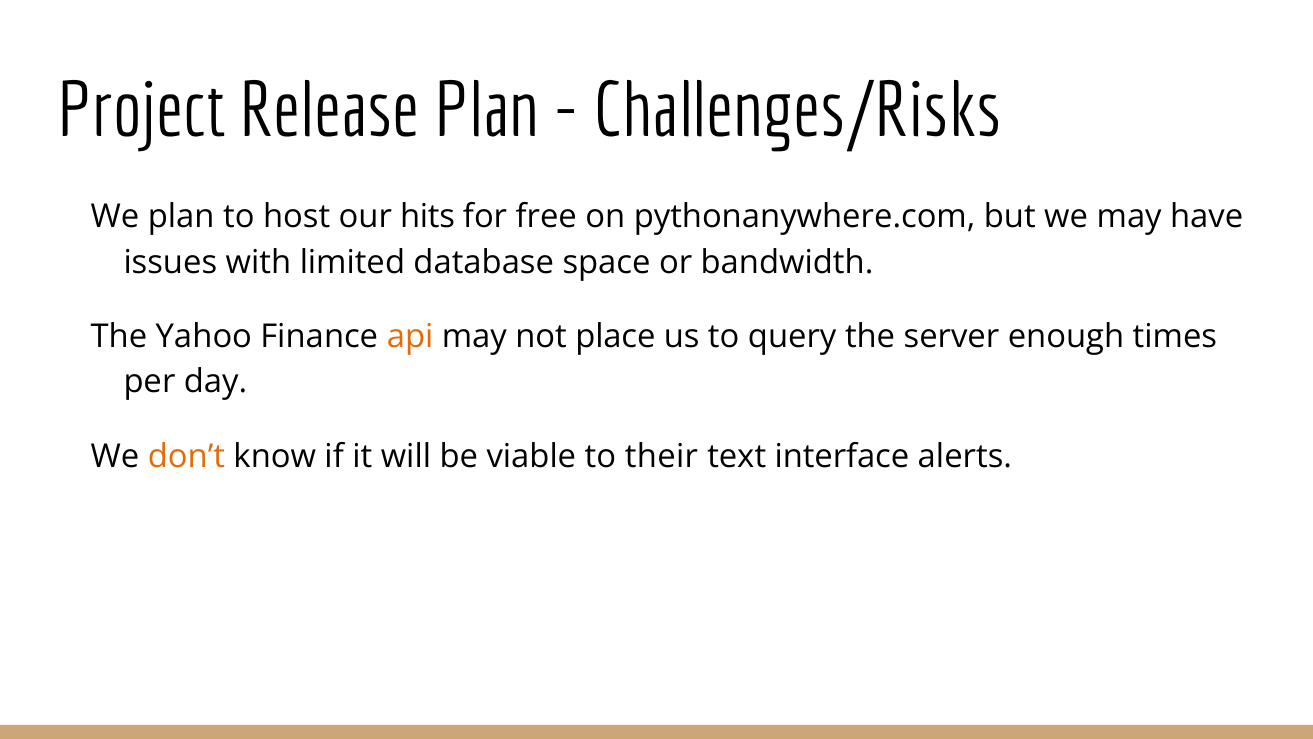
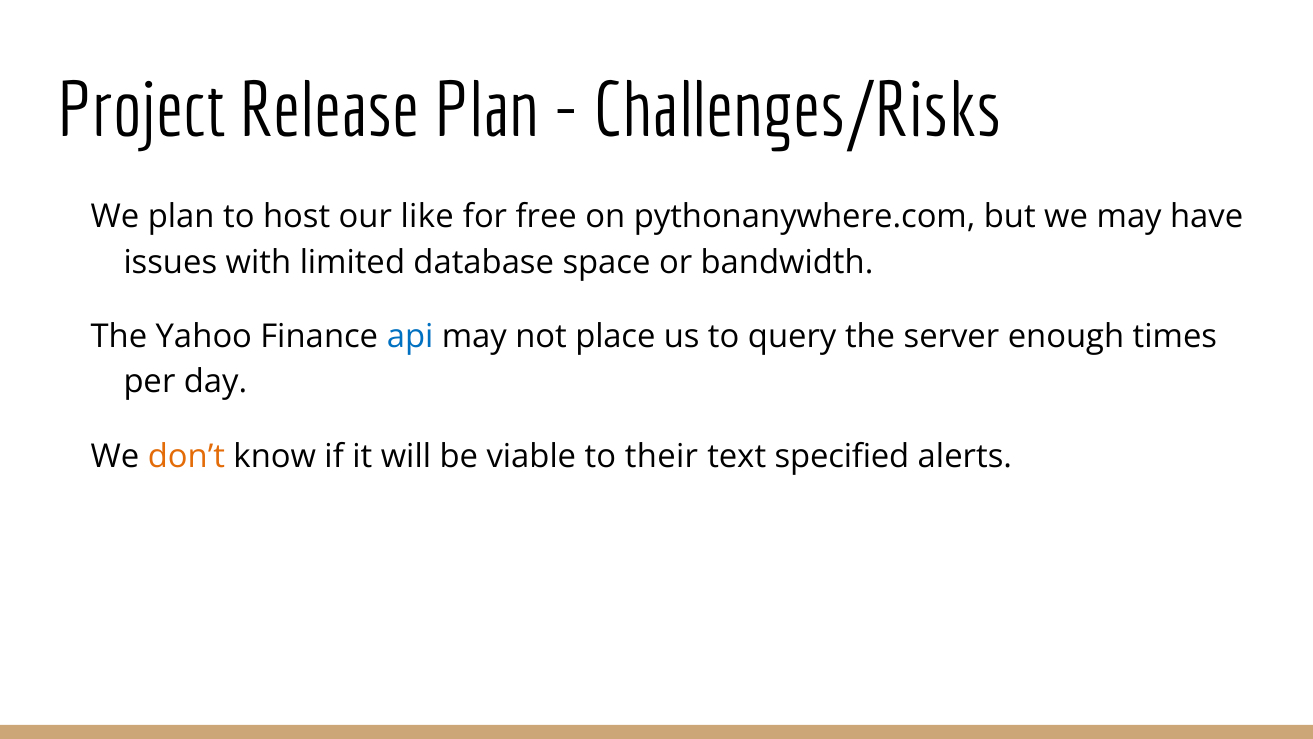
hits: hits -> like
api colour: orange -> blue
interface: interface -> specified
